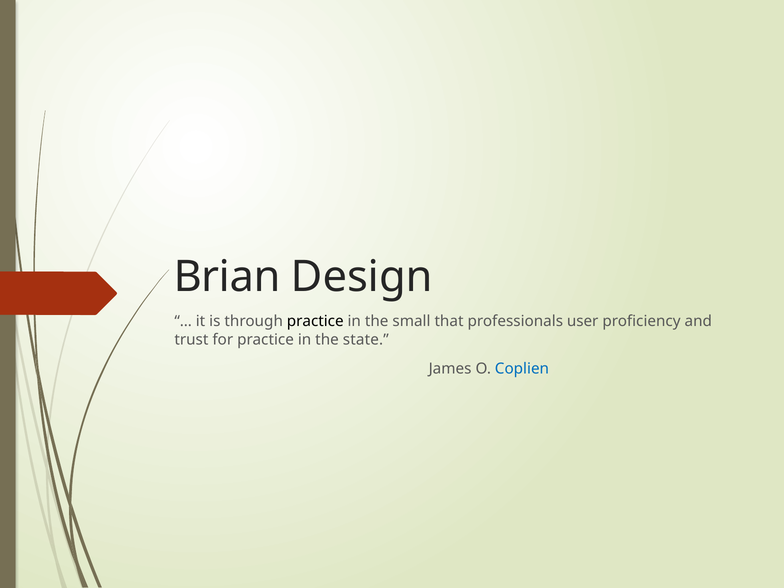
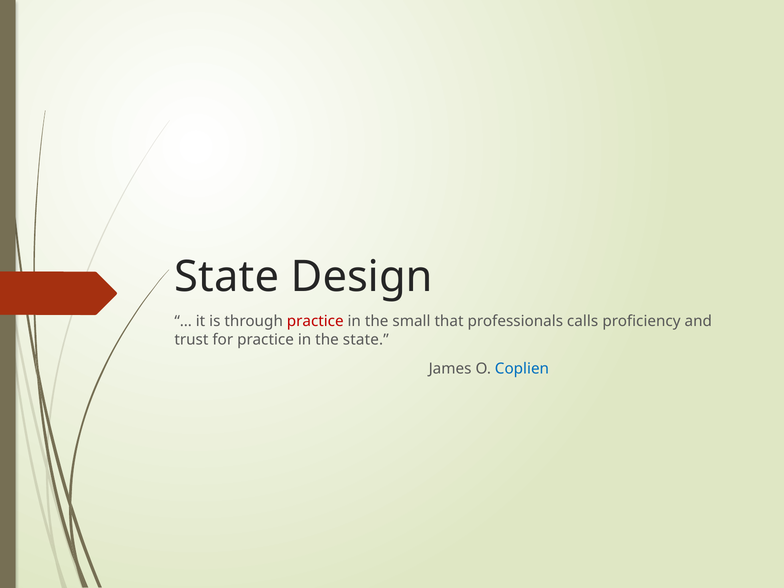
Brian at (227, 277): Brian -> State
practice at (315, 321) colour: black -> red
user: user -> calls
